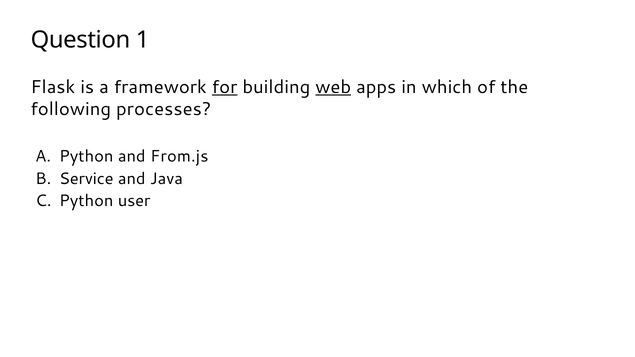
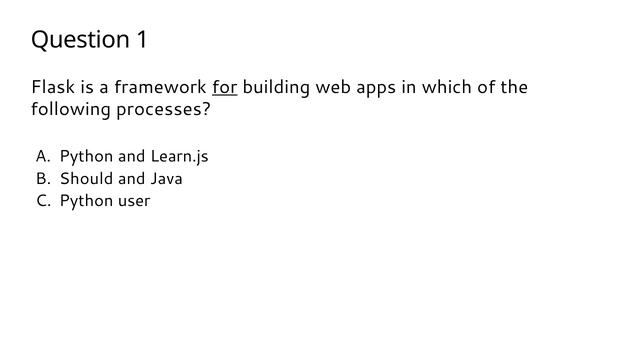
web underline: present -> none
From.js: From.js -> Learn.js
Service: Service -> Should
